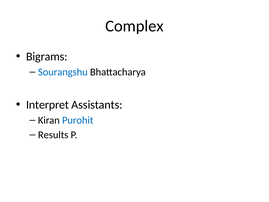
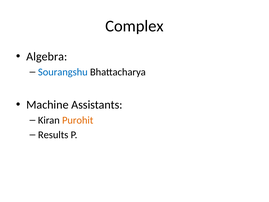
Bigrams: Bigrams -> Algebra
Interpret: Interpret -> Machine
Purohit colour: blue -> orange
